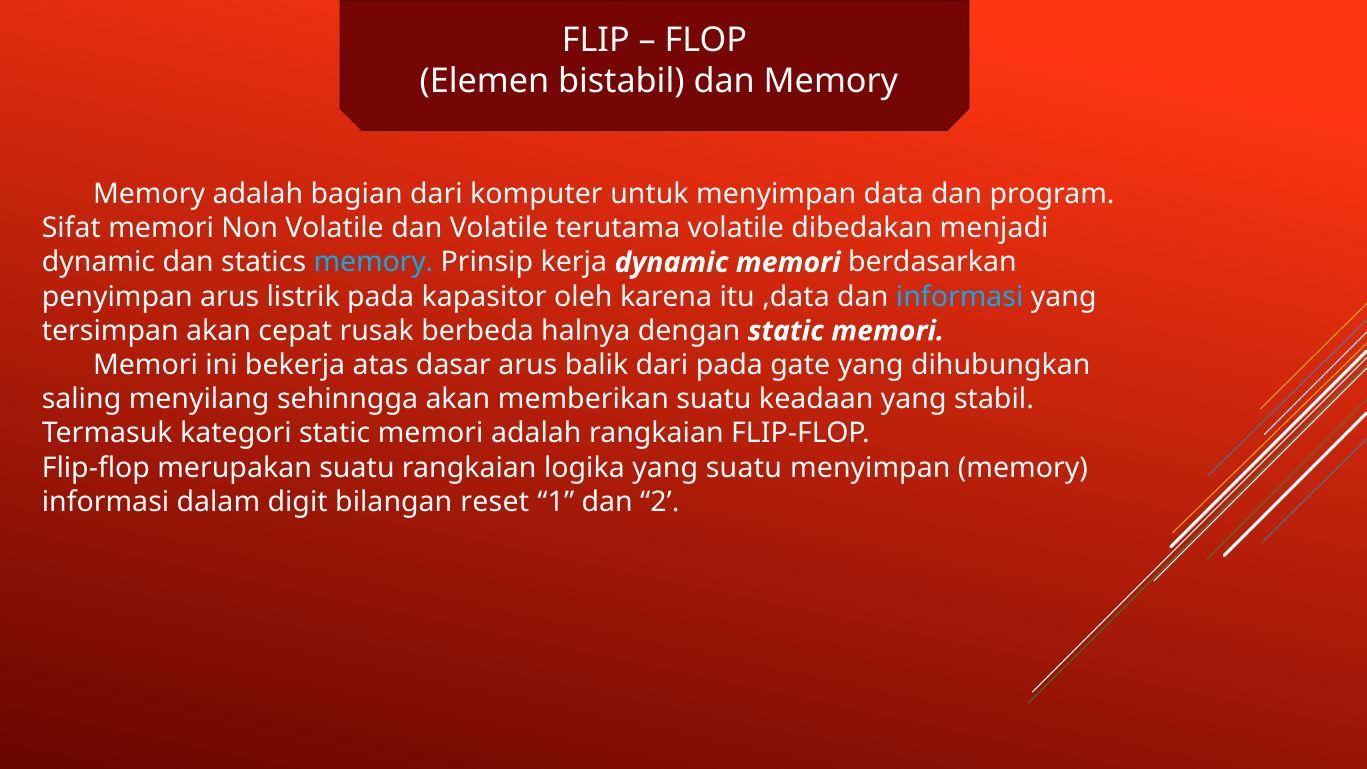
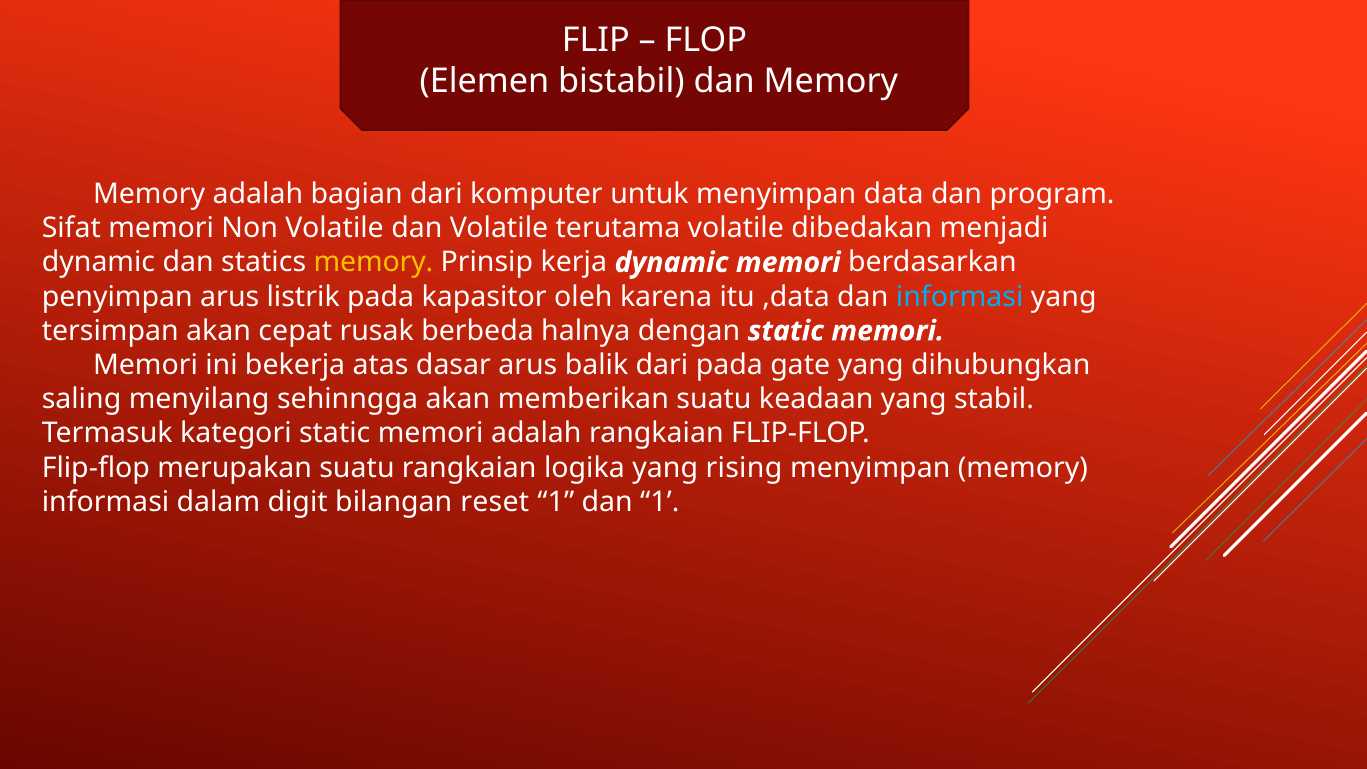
memory at (373, 263) colour: light blue -> yellow
yang suatu: suatu -> rising
dan 2: 2 -> 1
